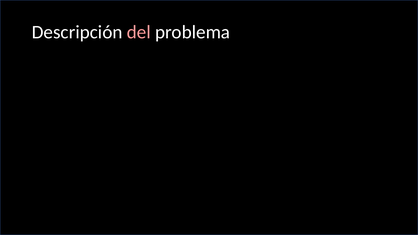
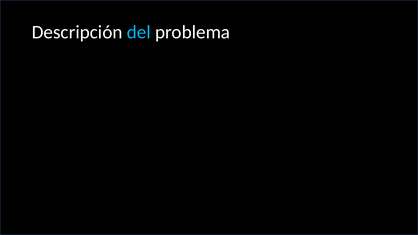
del colour: pink -> light blue
